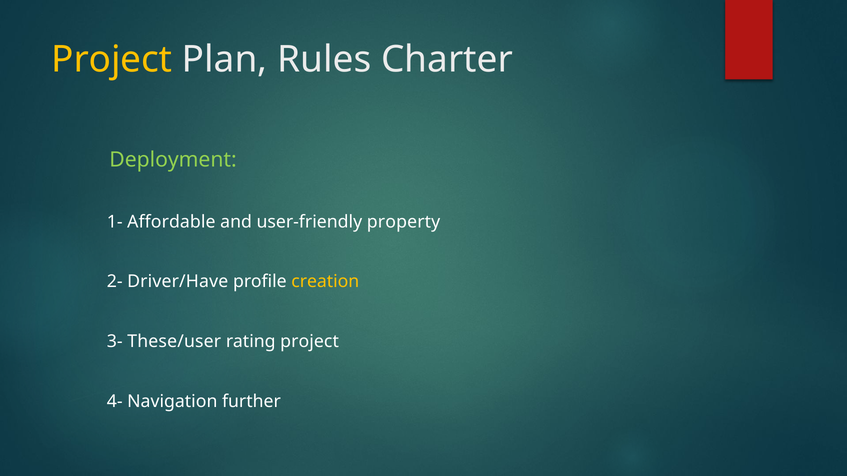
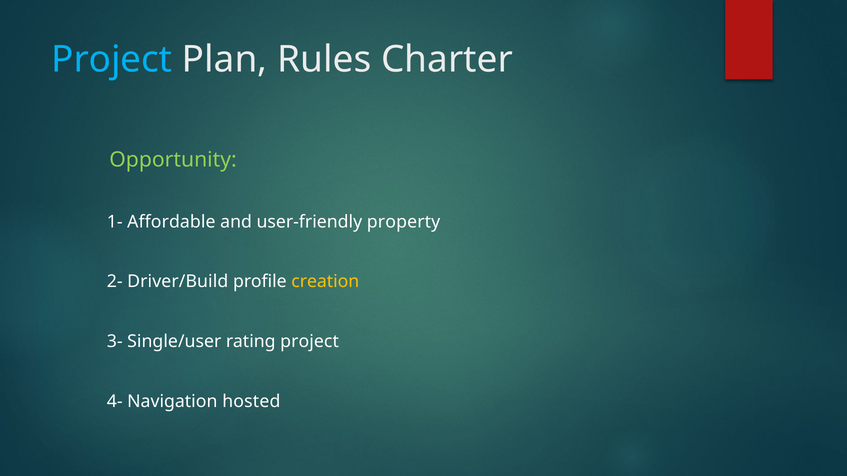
Project at (112, 59) colour: yellow -> light blue
Deployment: Deployment -> Opportunity
Driver/Have: Driver/Have -> Driver/Build
These/user: These/user -> Single/user
further: further -> hosted
